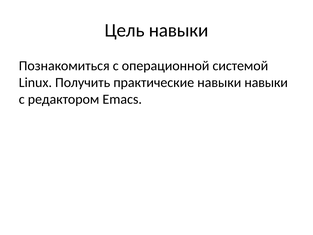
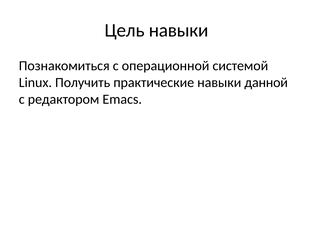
навыки навыки: навыки -> данной
